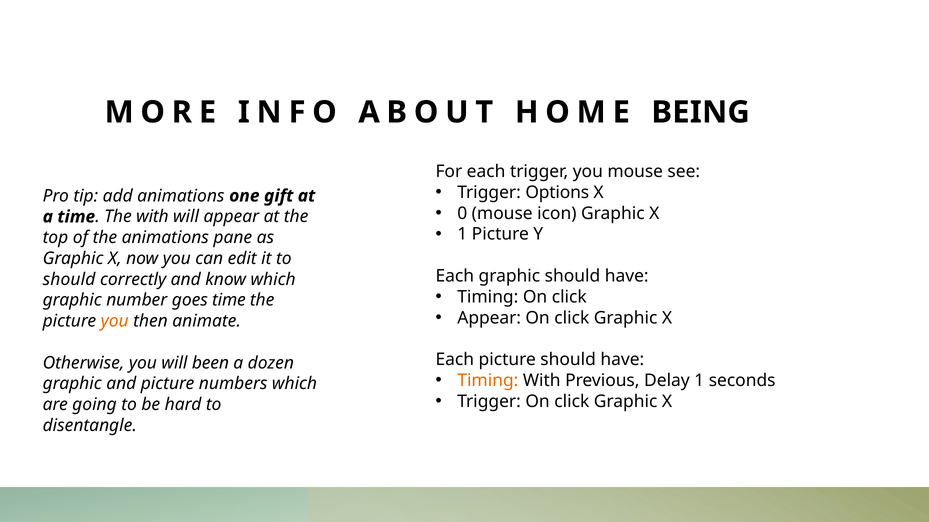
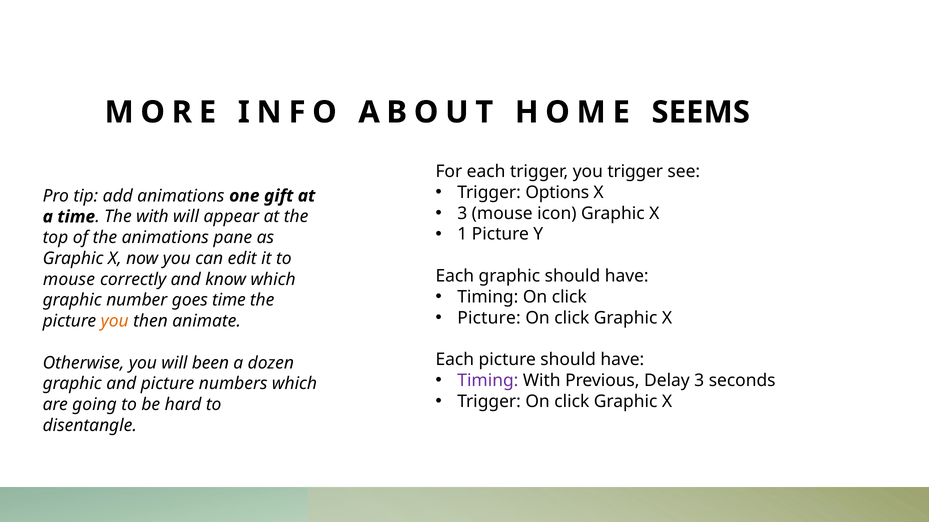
BEING: BEING -> SEEMS
you mouse: mouse -> trigger
0 at (462, 214): 0 -> 3
should at (69, 280): should -> mouse
Appear at (489, 318): Appear -> Picture
Timing at (488, 381) colour: orange -> purple
Delay 1: 1 -> 3
